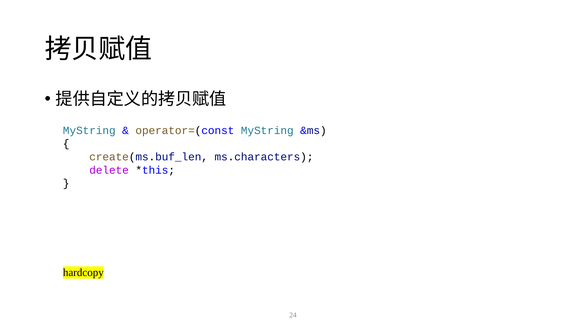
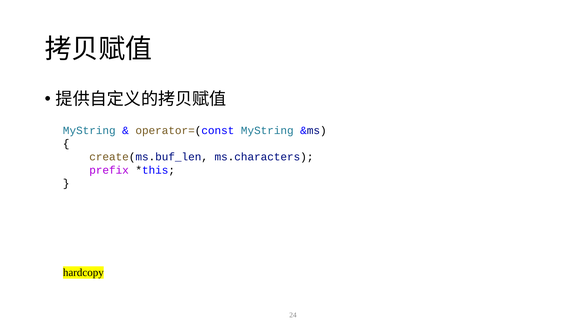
delete: delete -> prefix
